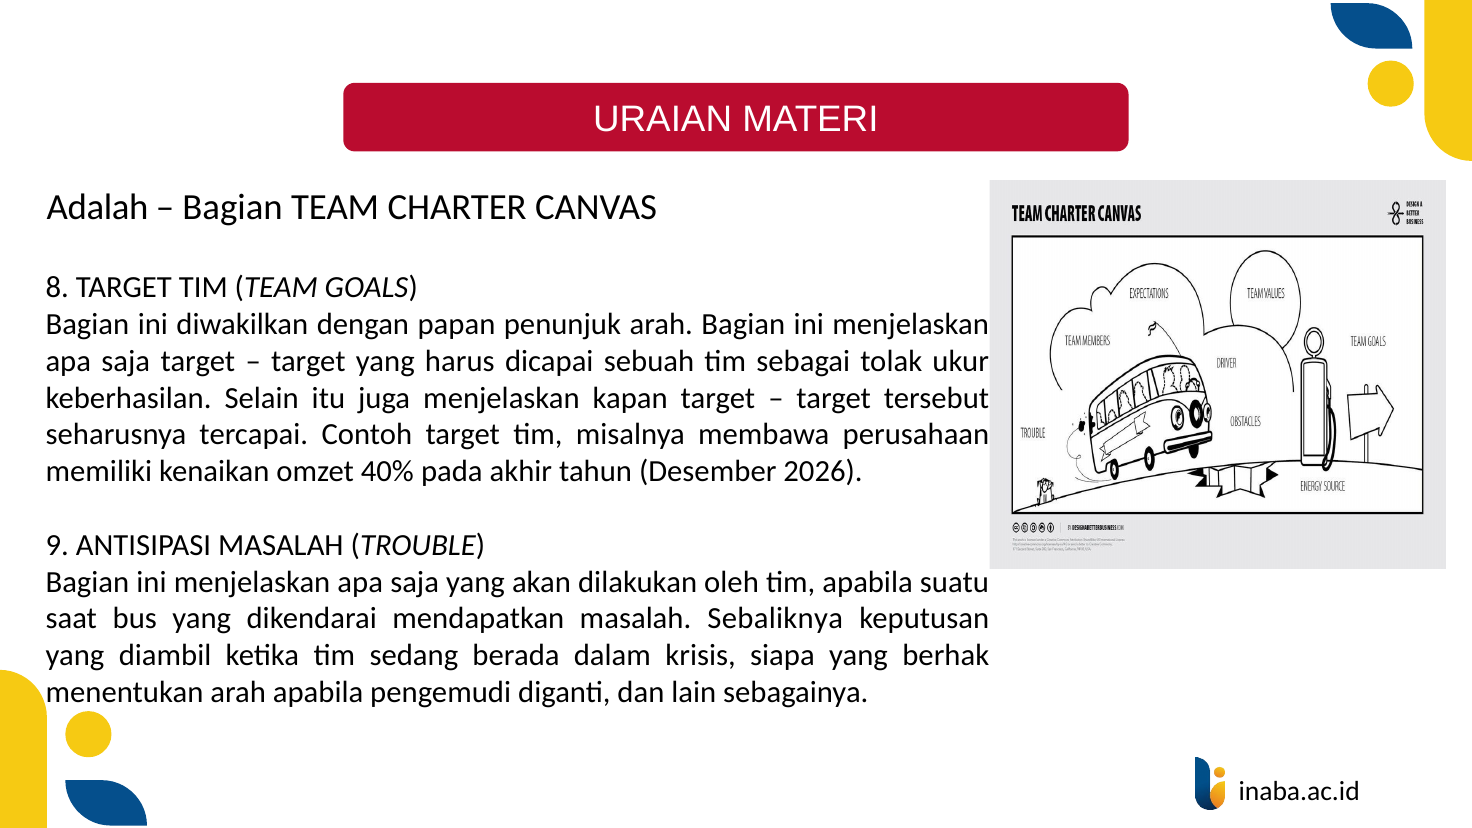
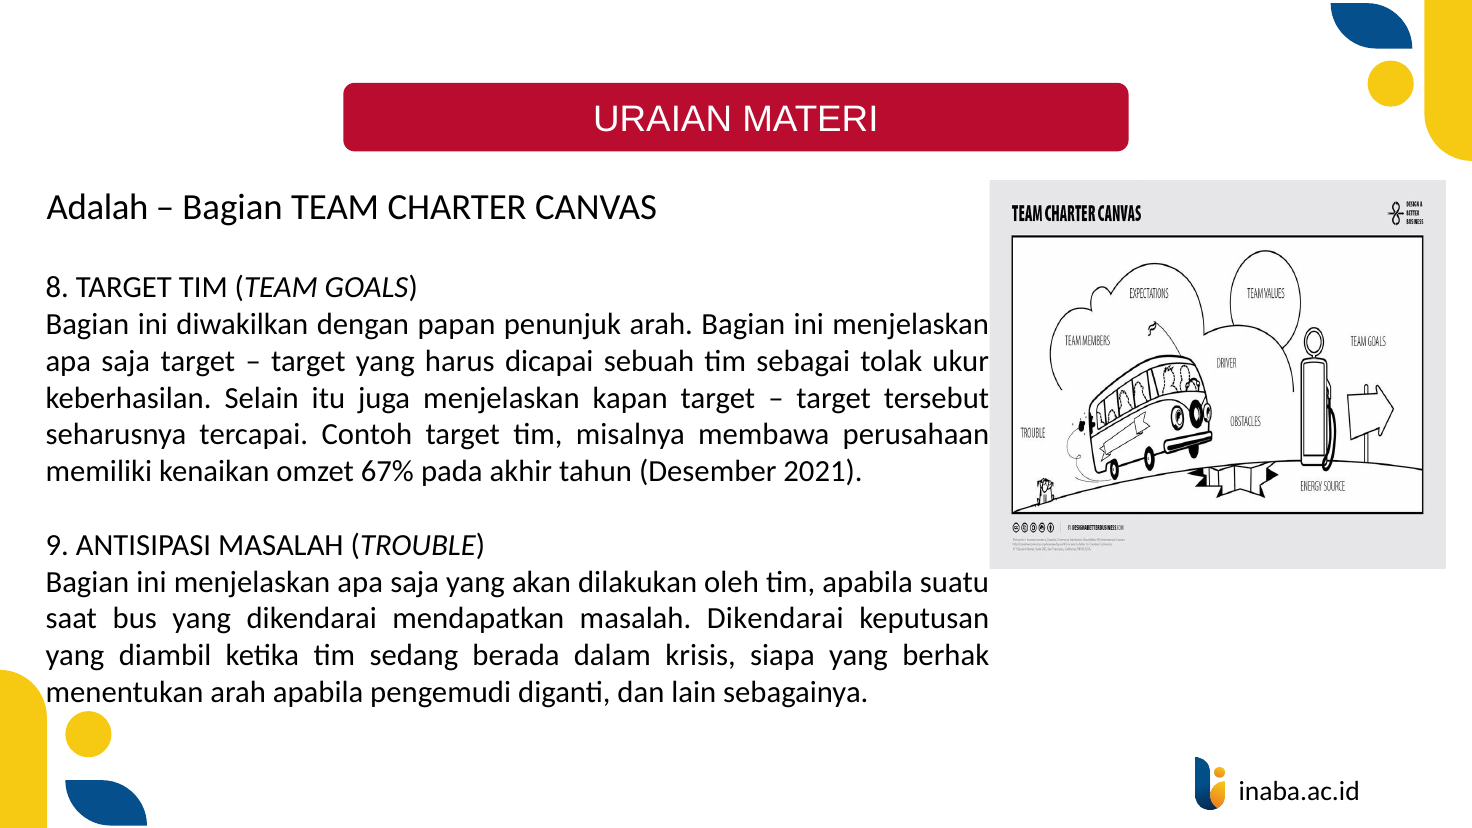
40%: 40% -> 67%
2026: 2026 -> 2021
masalah Sebaliknya: Sebaliknya -> Dikendarai
